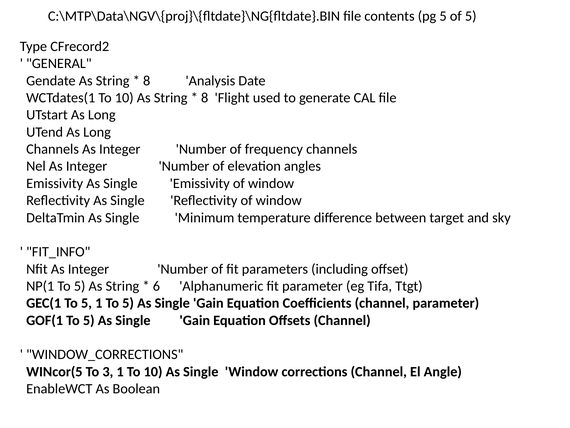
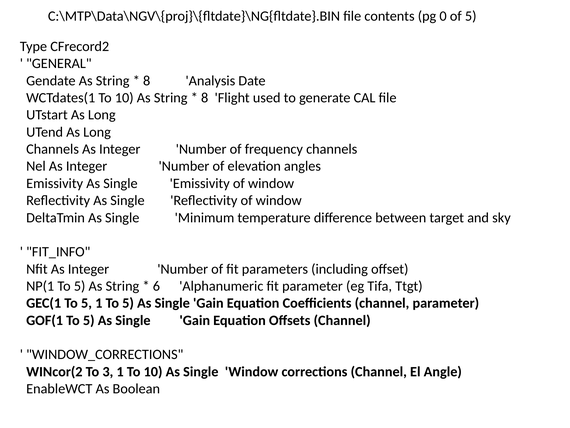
pg 5: 5 -> 0
WINcor(5: WINcor(5 -> WINcor(2
